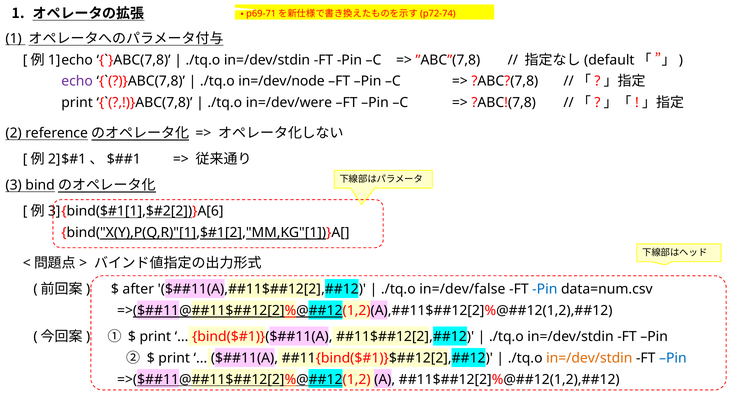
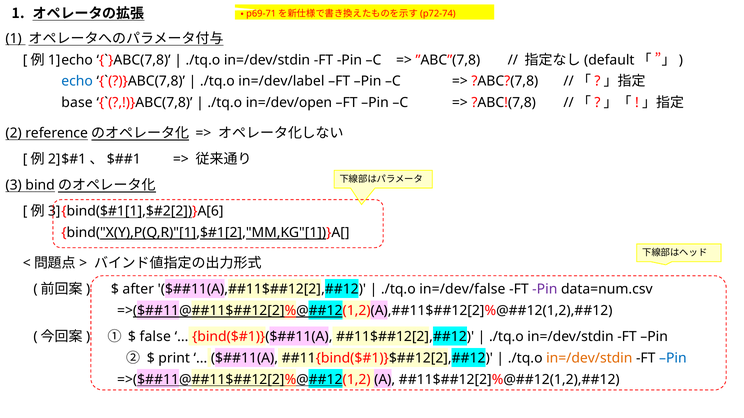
echo colour: purple -> blue
in=/dev/node: in=/dev/node -> in=/dev/label
print at (77, 103): print -> base
in=/dev/were: in=/dev/were -> in=/dev/open
Pin at (545, 290) colour: blue -> purple
print at (155, 337): print -> false
